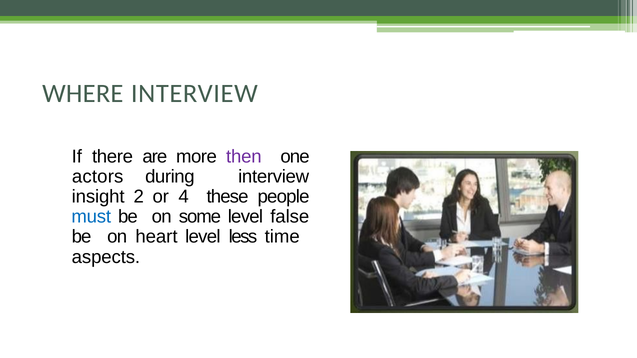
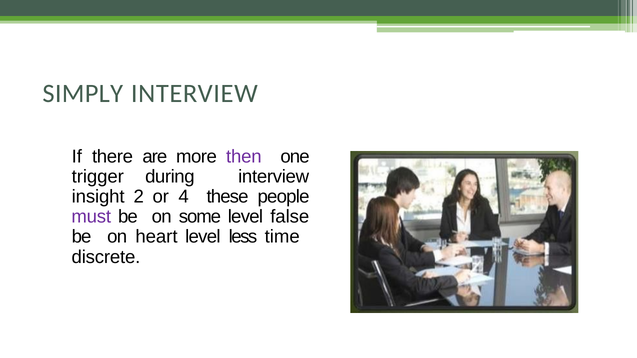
WHERE: WHERE -> SIMPLY
actors: actors -> trigger
must colour: blue -> purple
aspects: aspects -> discrete
